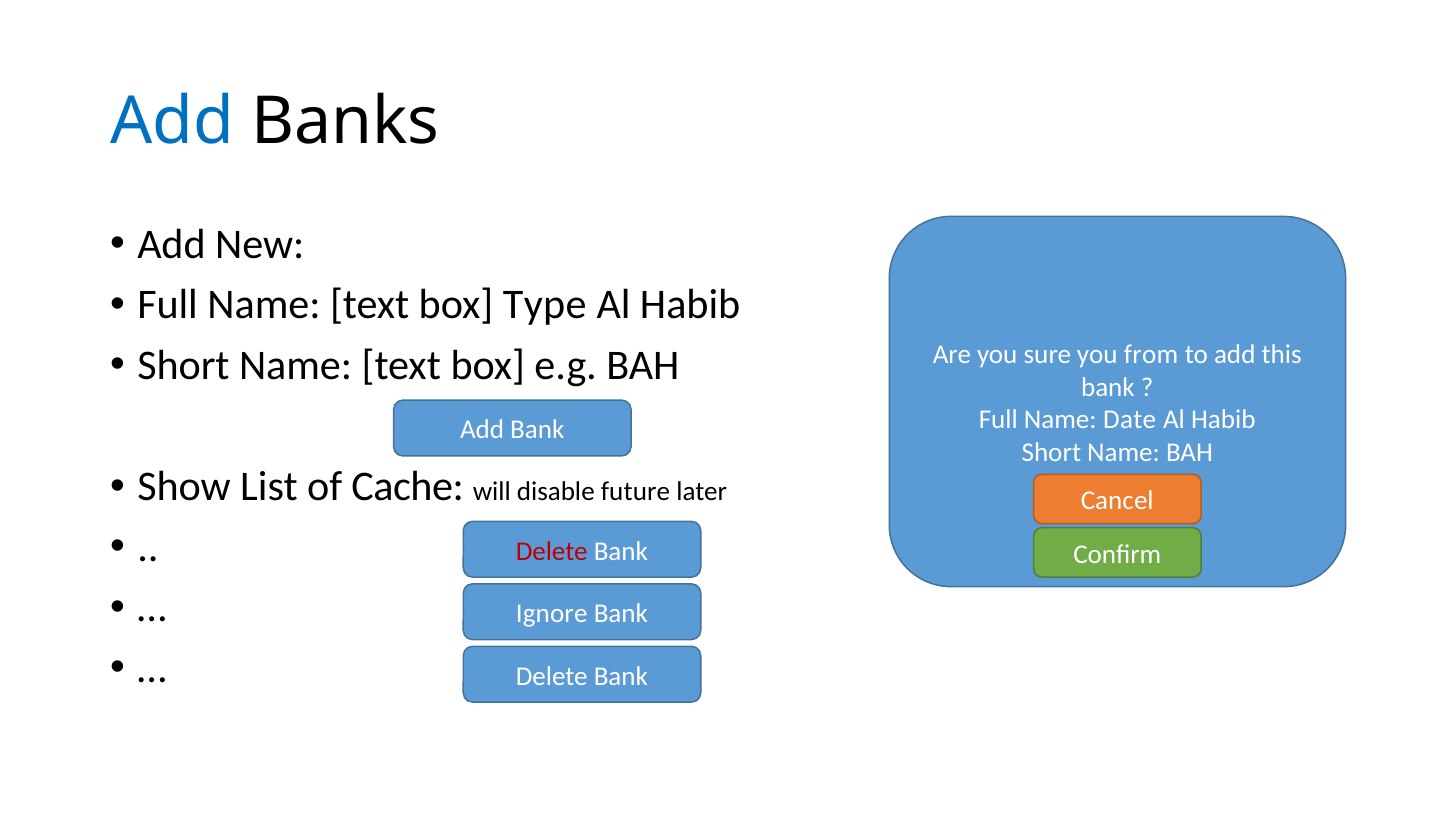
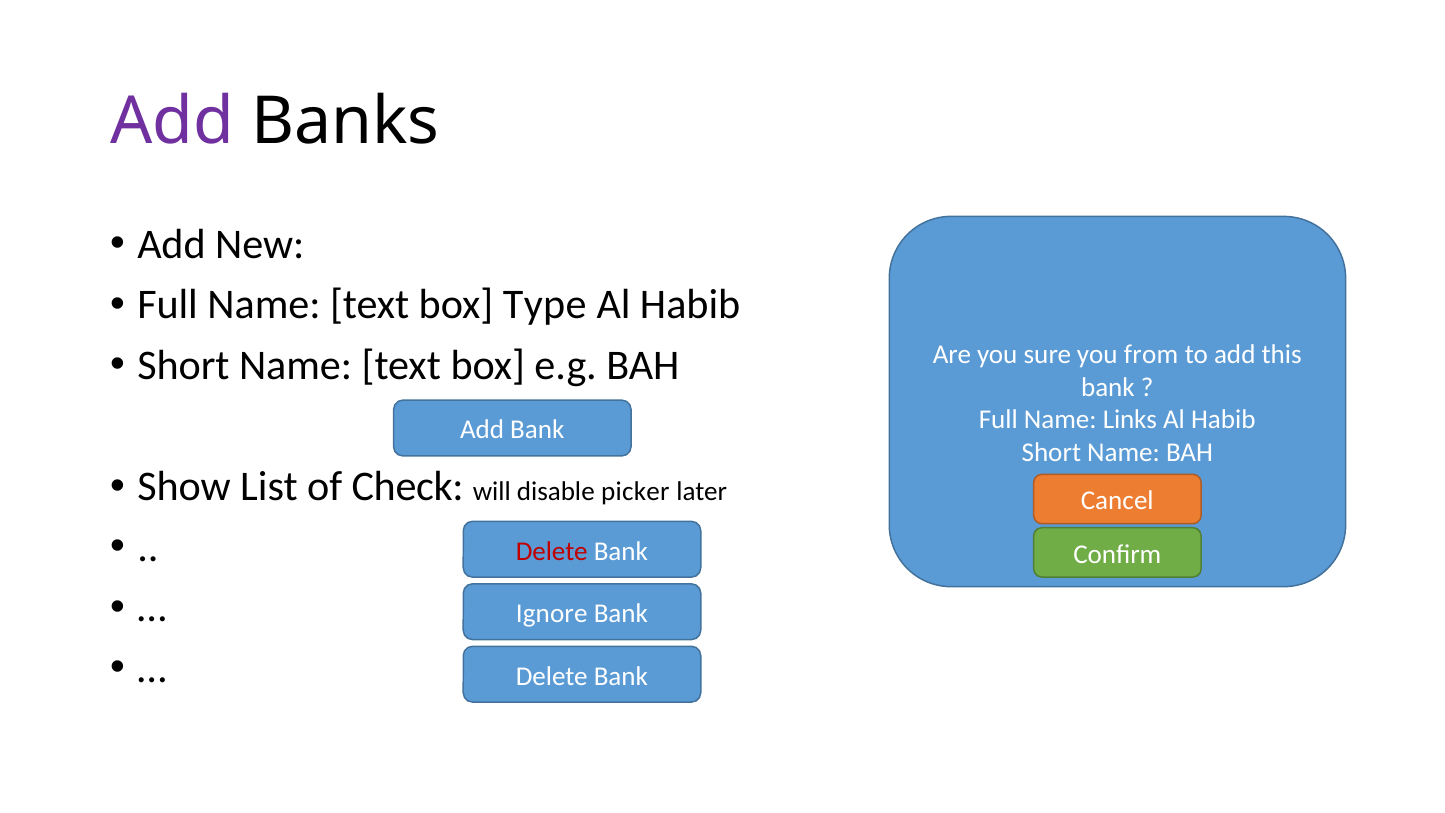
Add at (172, 121) colour: blue -> purple
Date: Date -> Links
Cache: Cache -> Check
future: future -> picker
